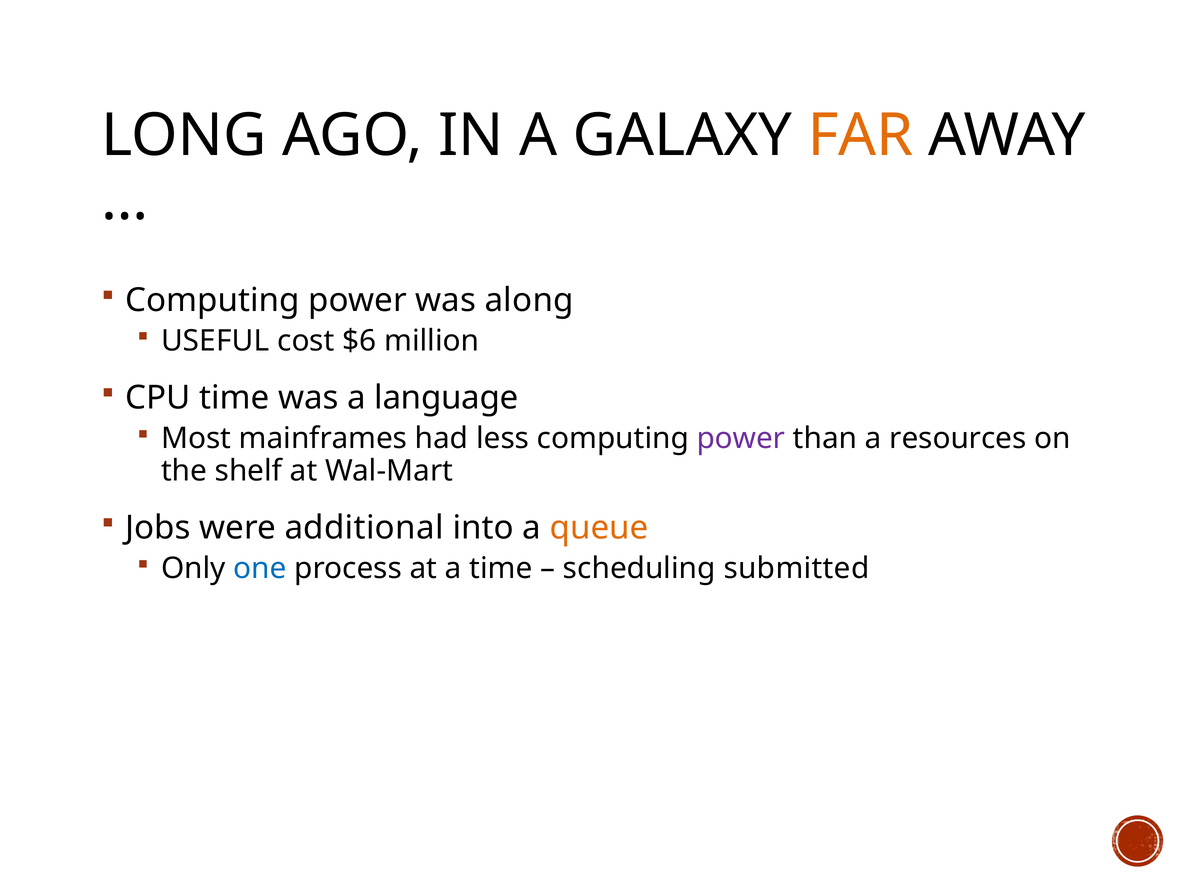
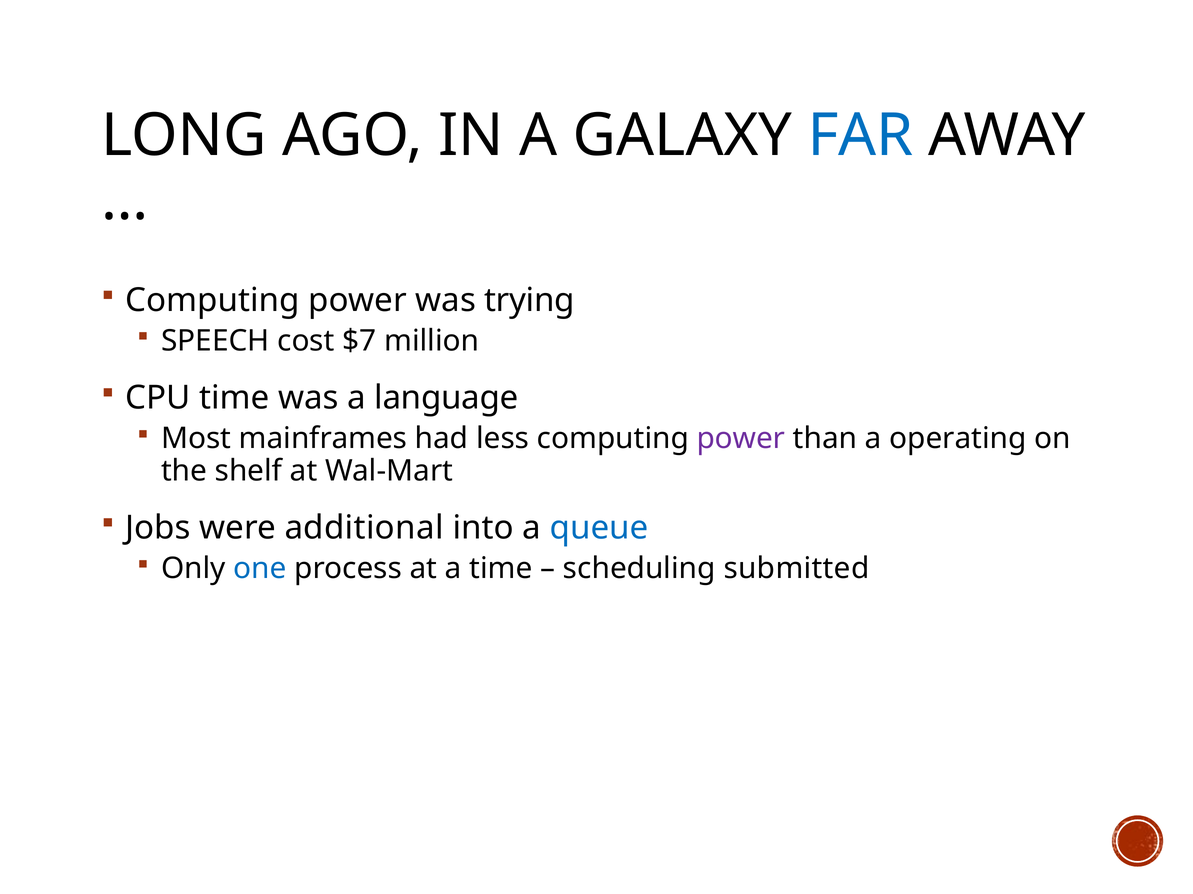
FAR colour: orange -> blue
along: along -> trying
USEFUL: USEFUL -> SPEECH
$6: $6 -> $7
resources: resources -> operating
queue colour: orange -> blue
